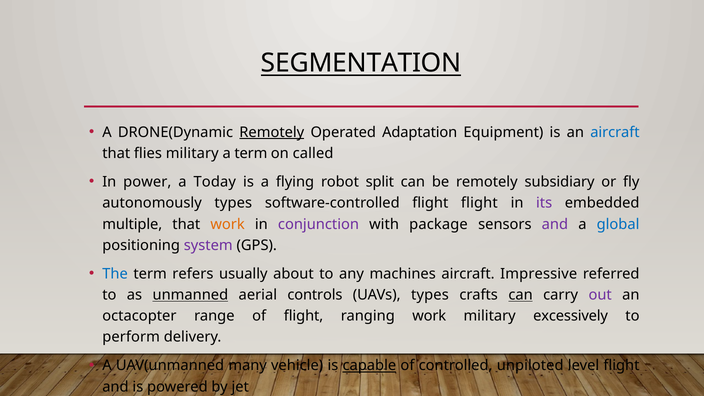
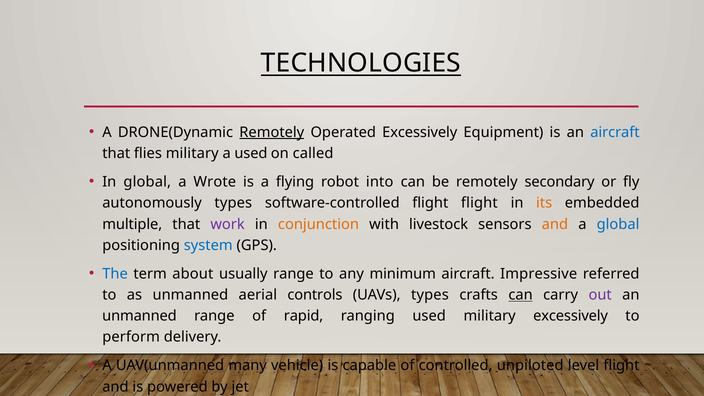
SEGMENTATION: SEGMENTATION -> TECHNOLOGIES
Operated Adaptation: Adaptation -> Excessively
a term: term -> used
In power: power -> global
Today: Today -> Wrote
split: split -> into
subsidiary: subsidiary -> secondary
its colour: purple -> orange
work at (228, 224) colour: orange -> purple
conjunction colour: purple -> orange
package: package -> livestock
and at (555, 224) colour: purple -> orange
system colour: purple -> blue
refers: refers -> about
usually about: about -> range
machines: machines -> minimum
unmanned at (190, 295) underline: present -> none
octacopter at (139, 316): octacopter -> unmanned
of flight: flight -> rapid
ranging work: work -> used
capable underline: present -> none
